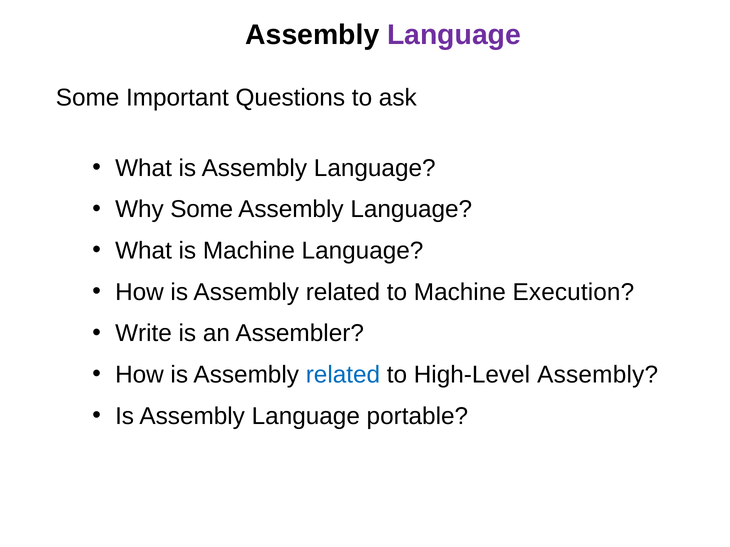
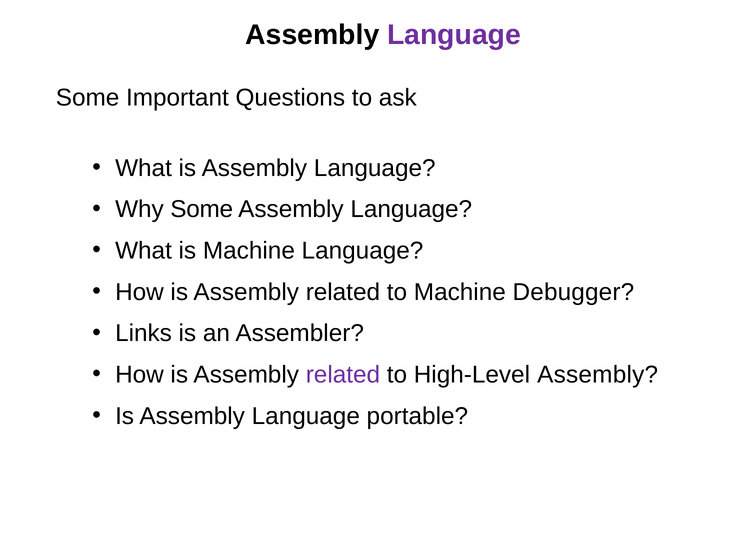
Execution: Execution -> Debugger
Write: Write -> Links
related at (343, 375) colour: blue -> purple
